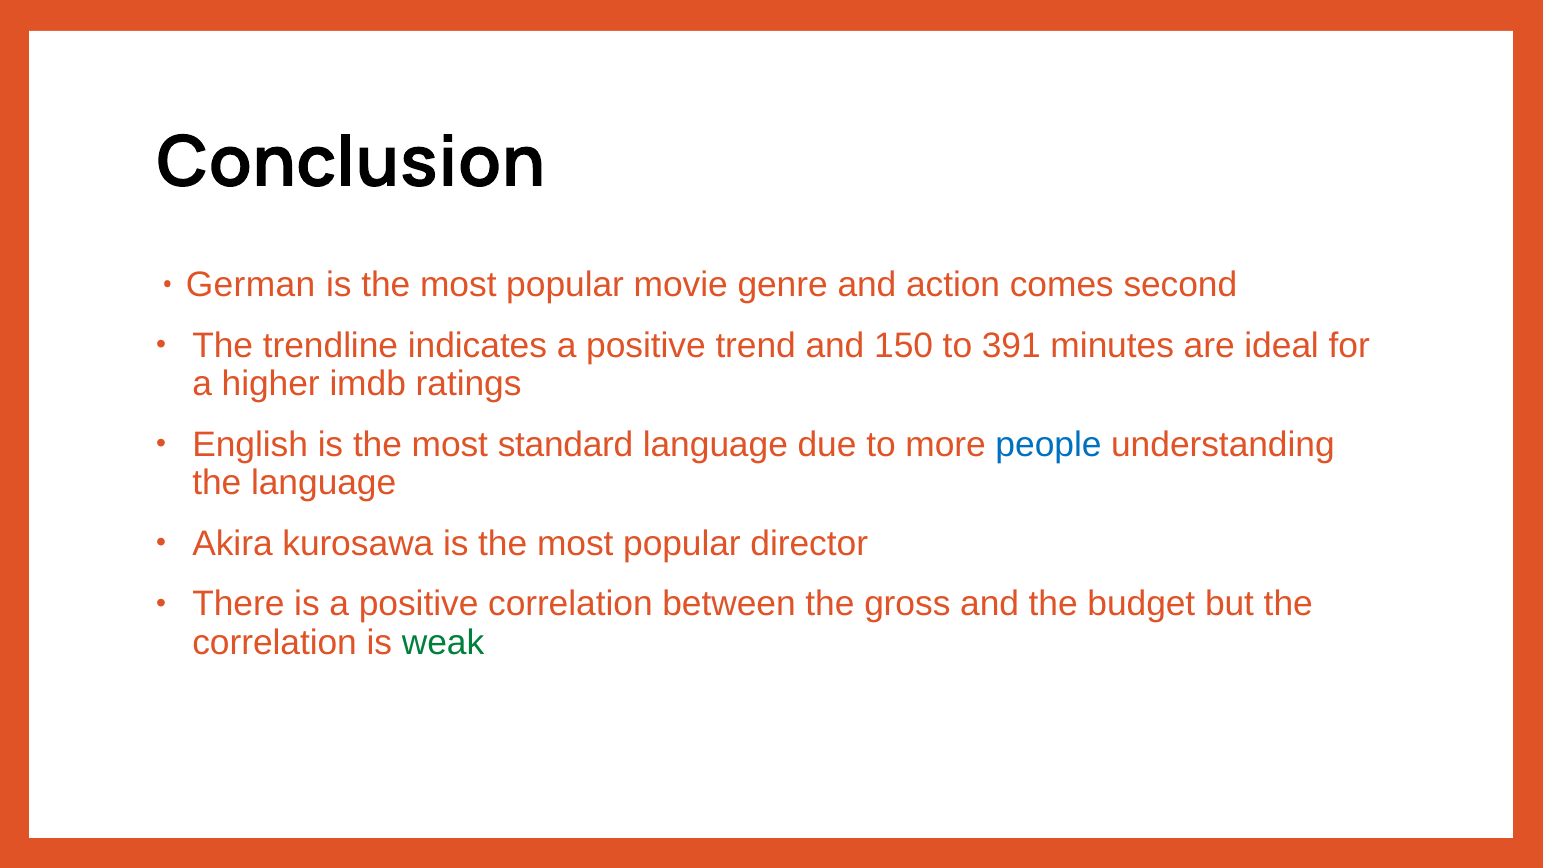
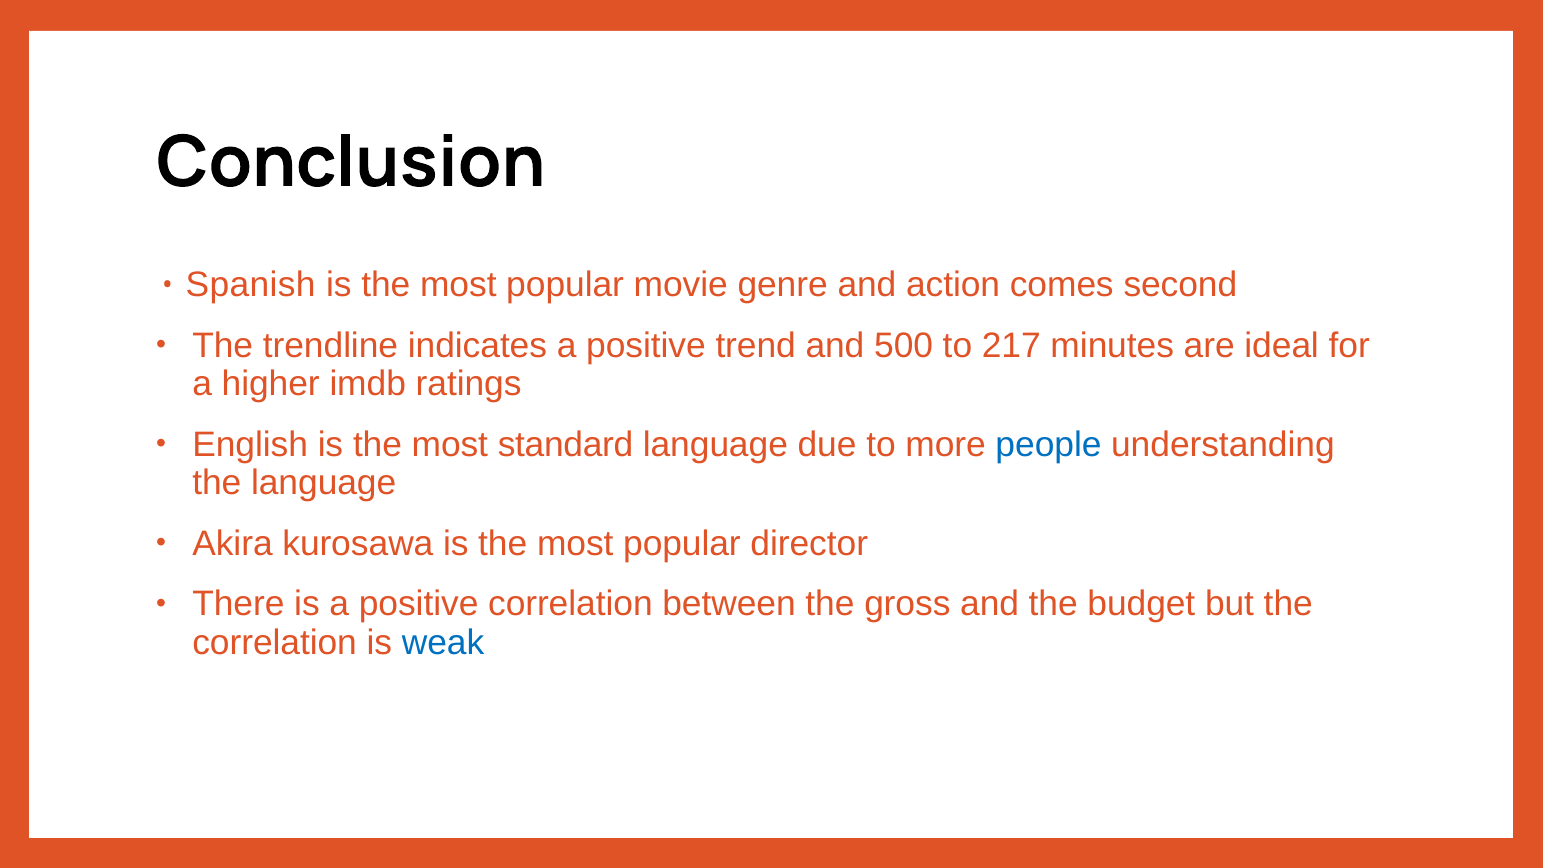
German: German -> Spanish
150: 150 -> 500
391: 391 -> 217
weak colour: green -> blue
